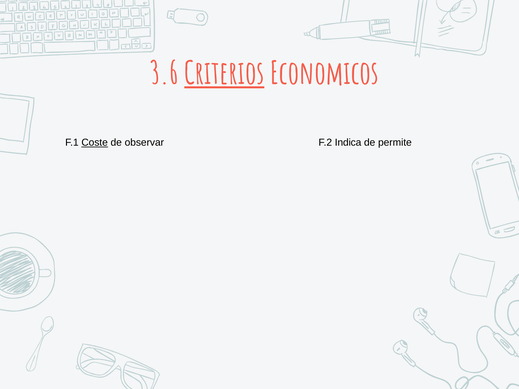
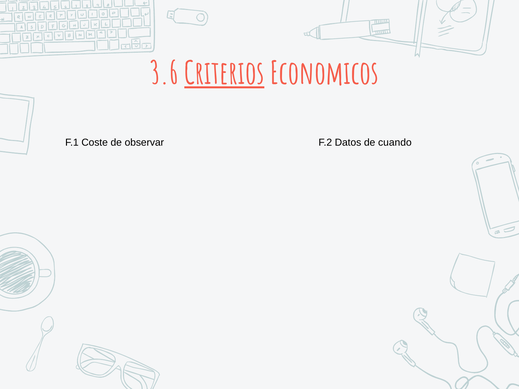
Coste underline: present -> none
Indica: Indica -> Datos
permite: permite -> cuando
